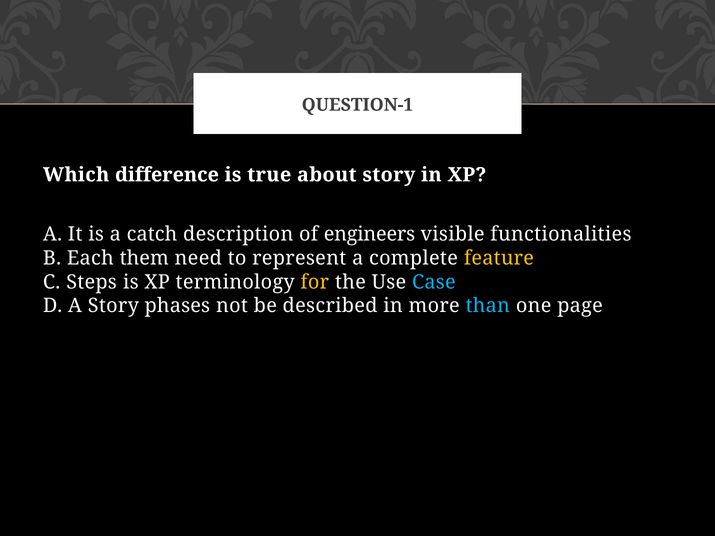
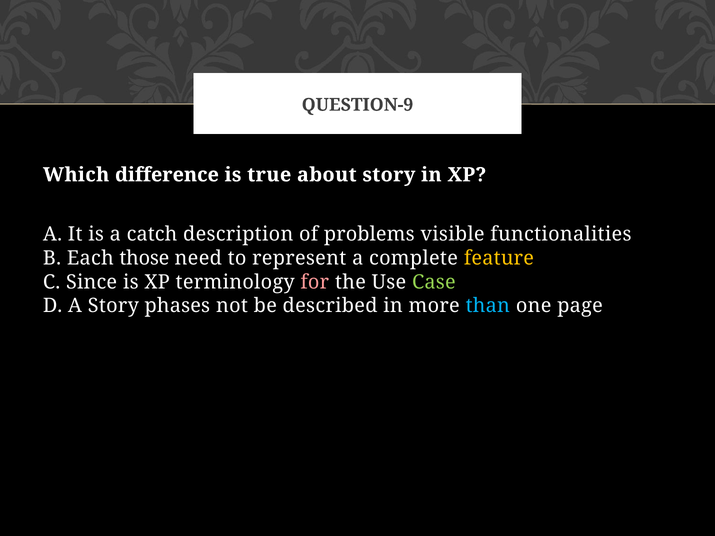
QUESTION-1: QUESTION-1 -> QUESTION-9
engineers: engineers -> problems
them: them -> those
Steps: Steps -> Since
for colour: yellow -> pink
Case colour: light blue -> light green
